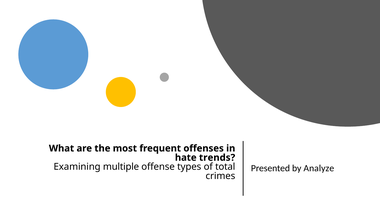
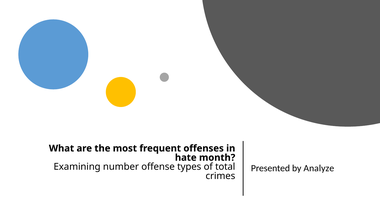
trends: trends -> month
multiple: multiple -> number
